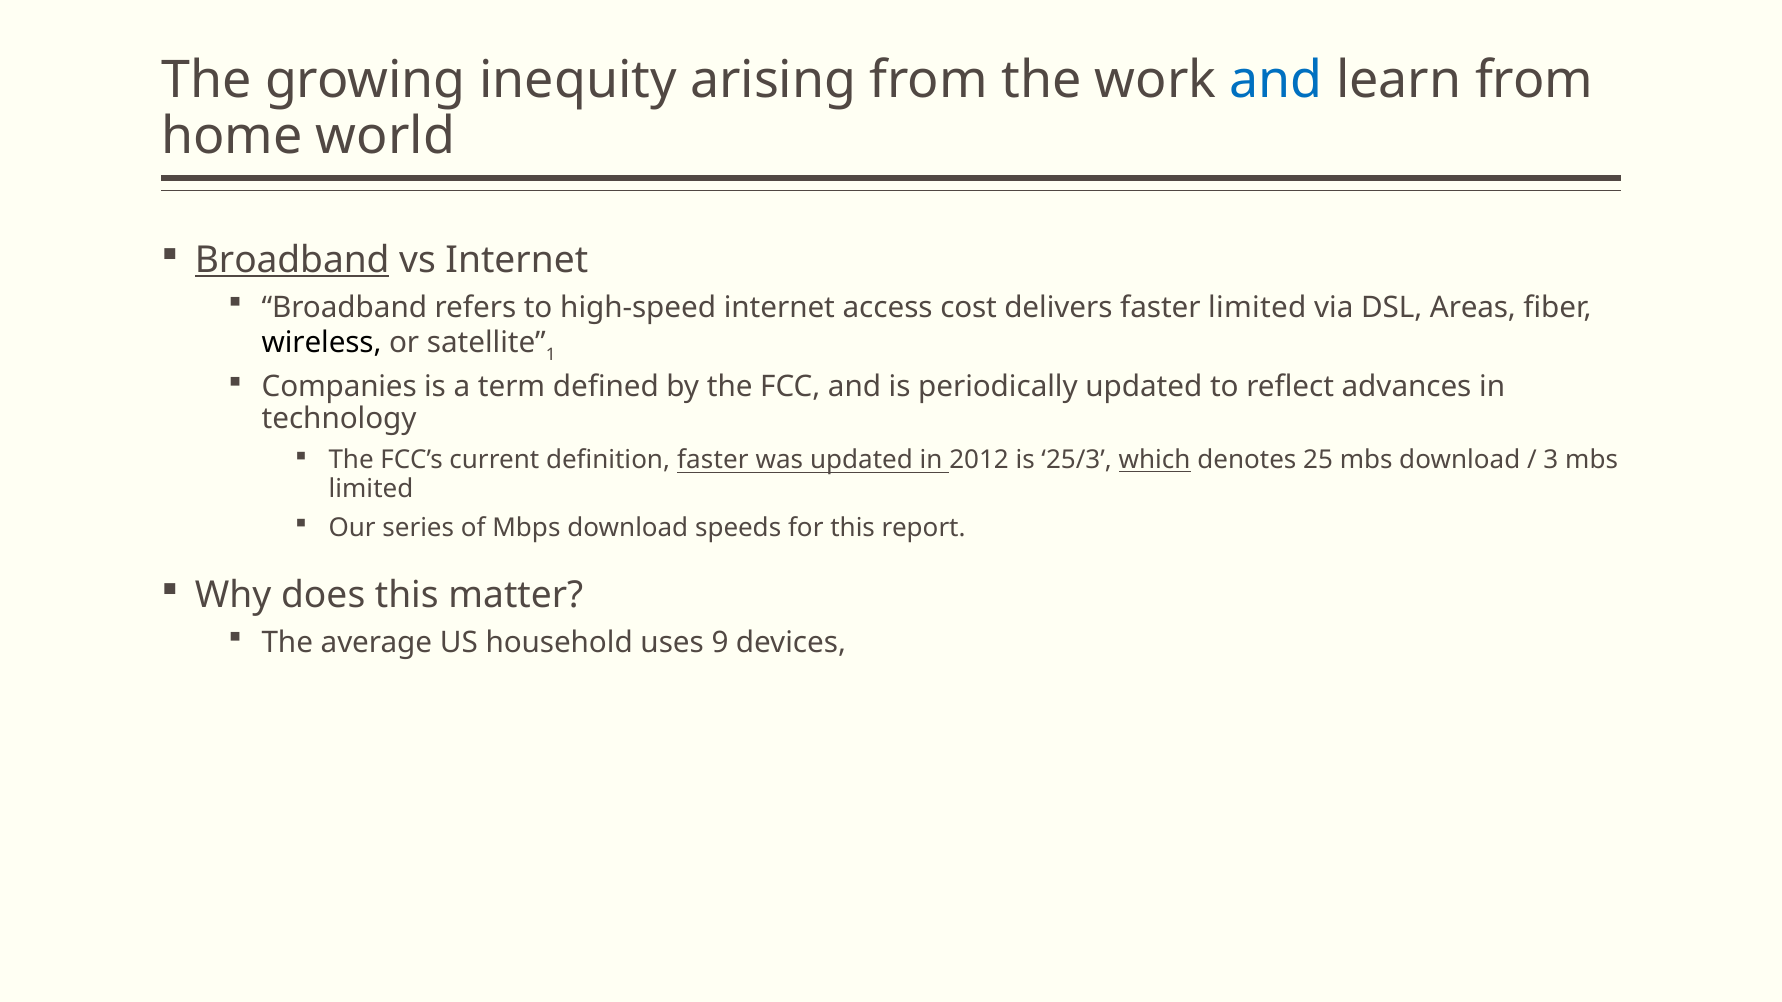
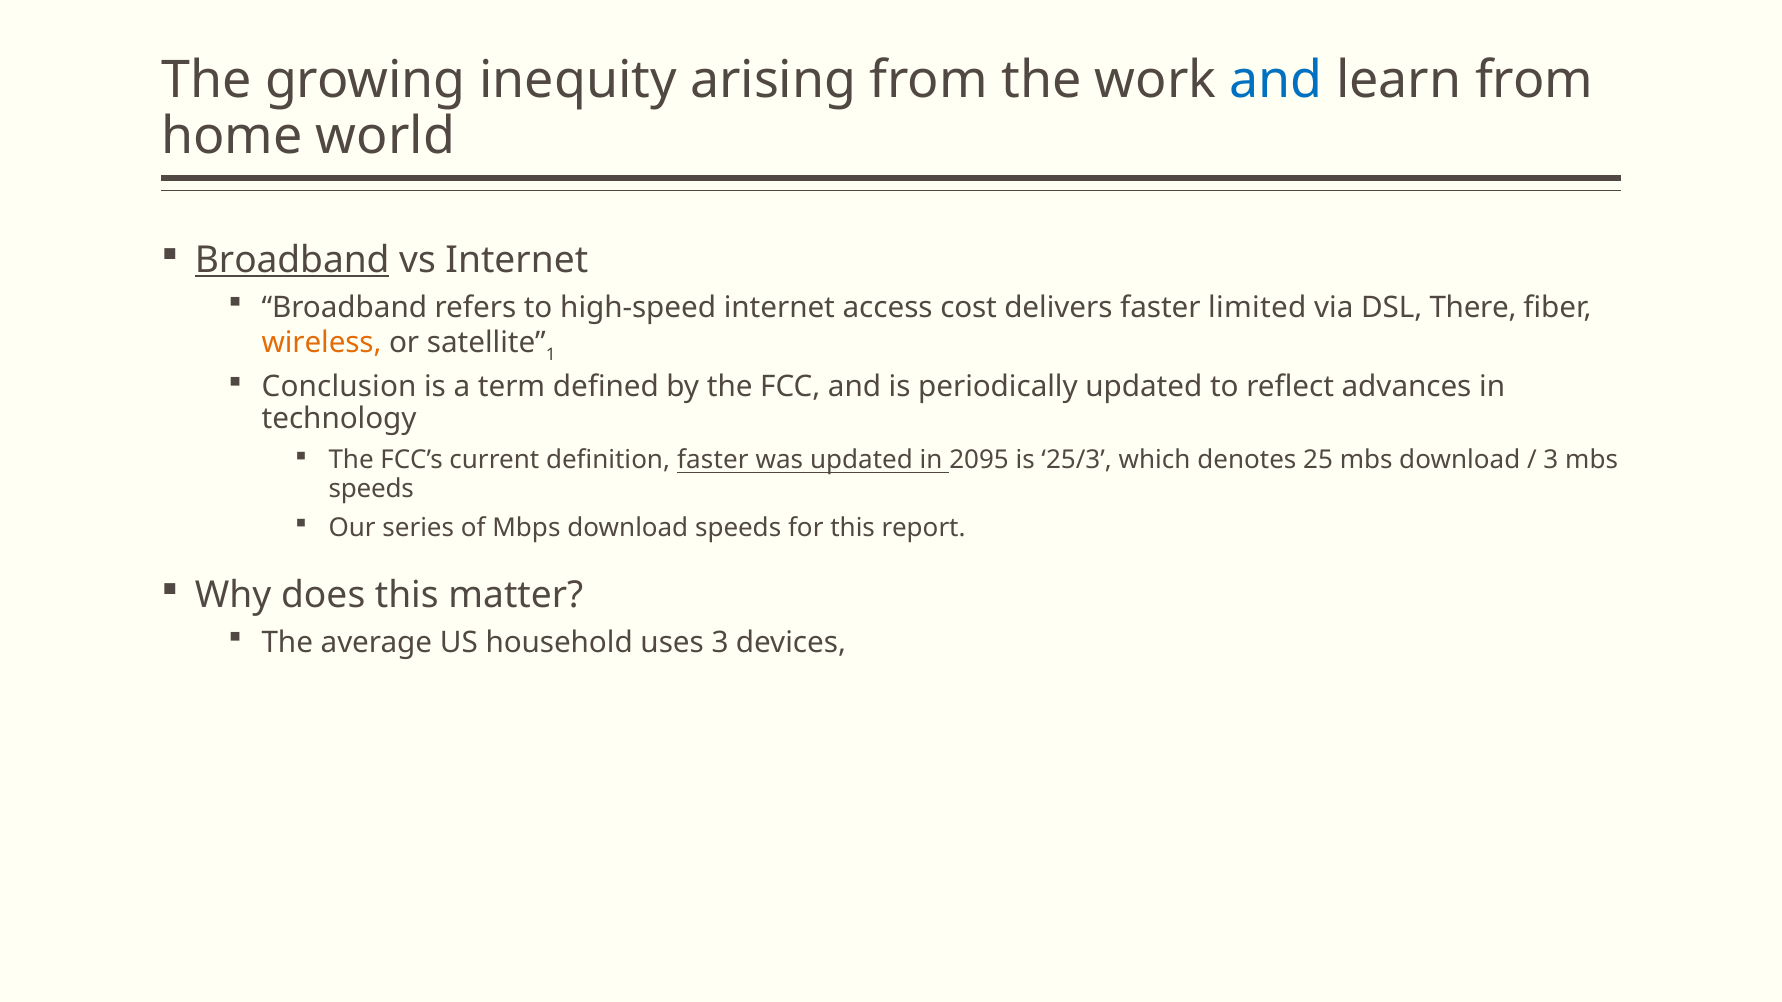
Areas: Areas -> There
wireless colour: black -> orange
Companies: Companies -> Conclusion
2012: 2012 -> 2095
which underline: present -> none
limited at (371, 489): limited -> speeds
uses 9: 9 -> 3
